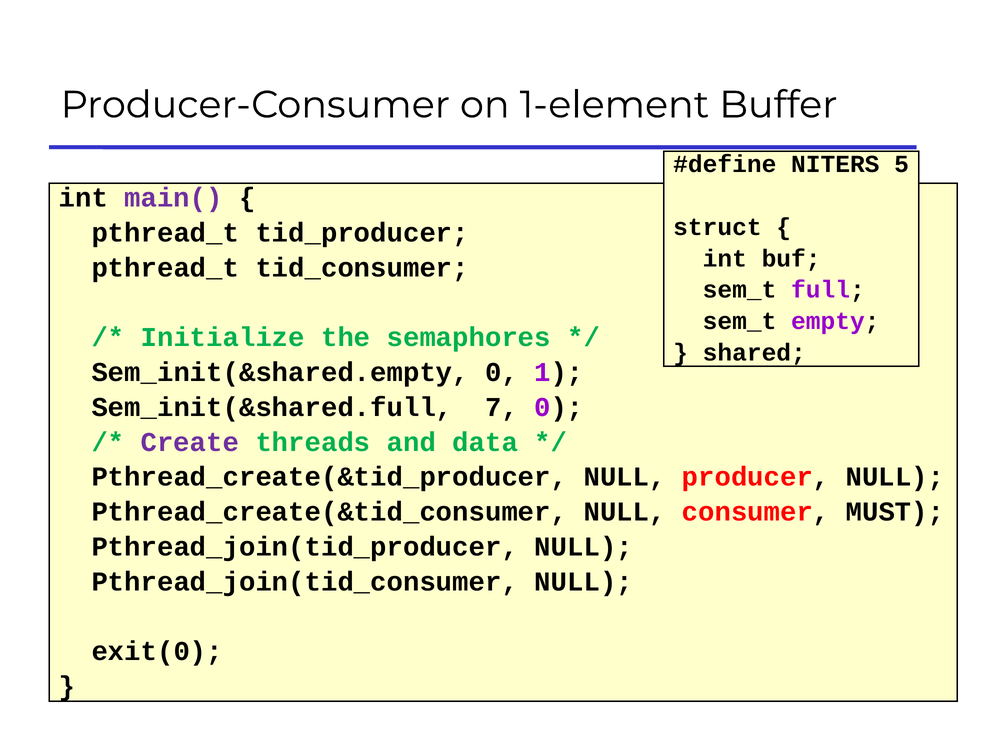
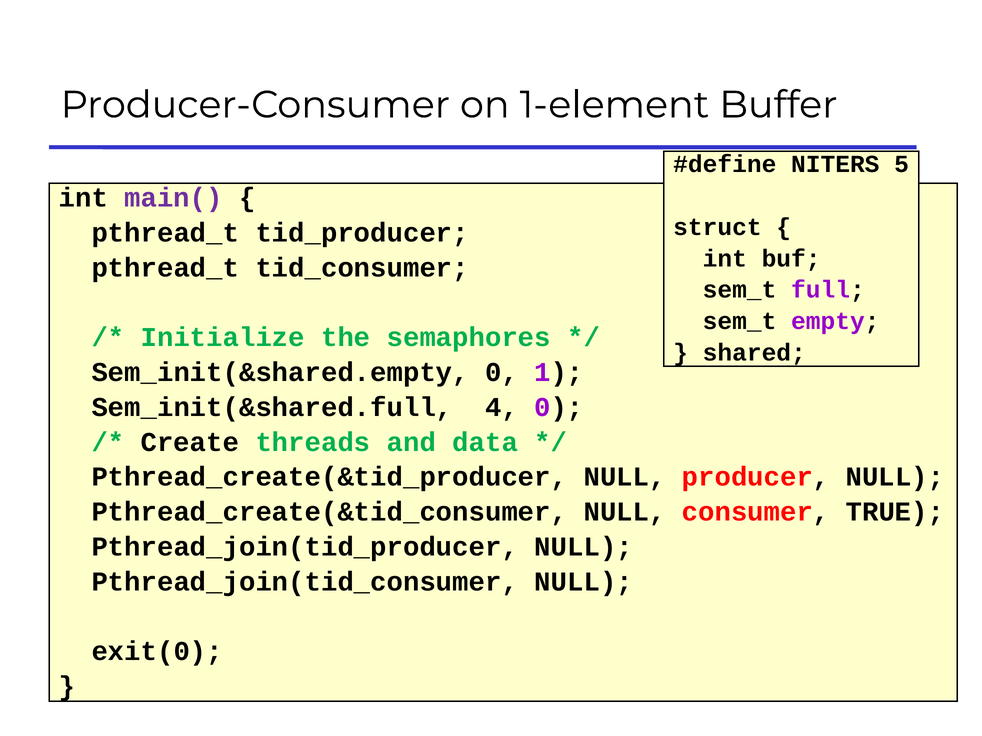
7: 7 -> 4
Create colour: purple -> black
MUST: MUST -> TRUE
